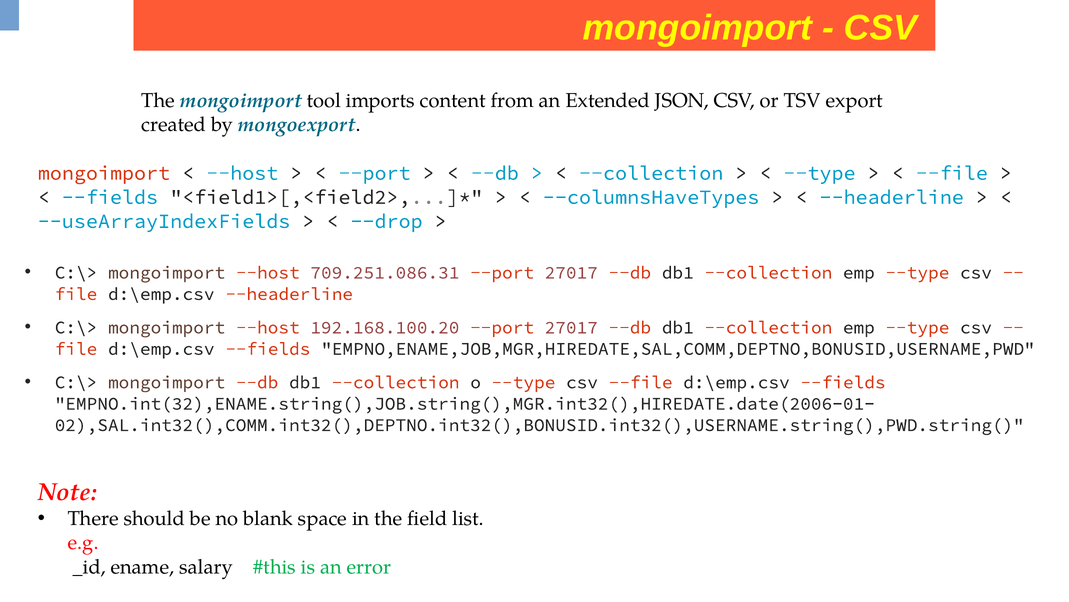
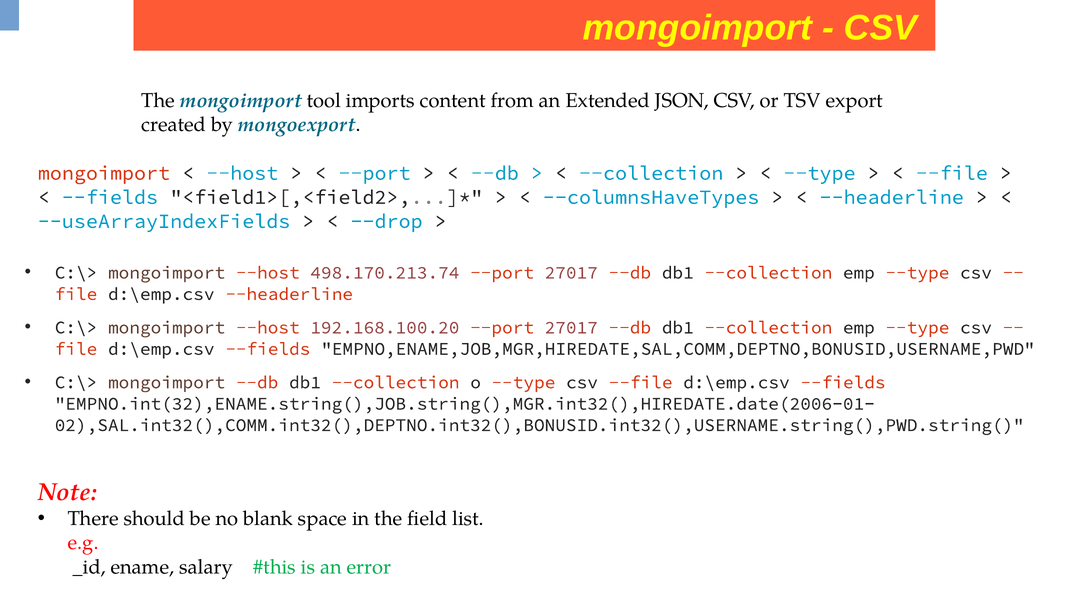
709.251.086.31: 709.251.086.31 -> 498.170.213.74
